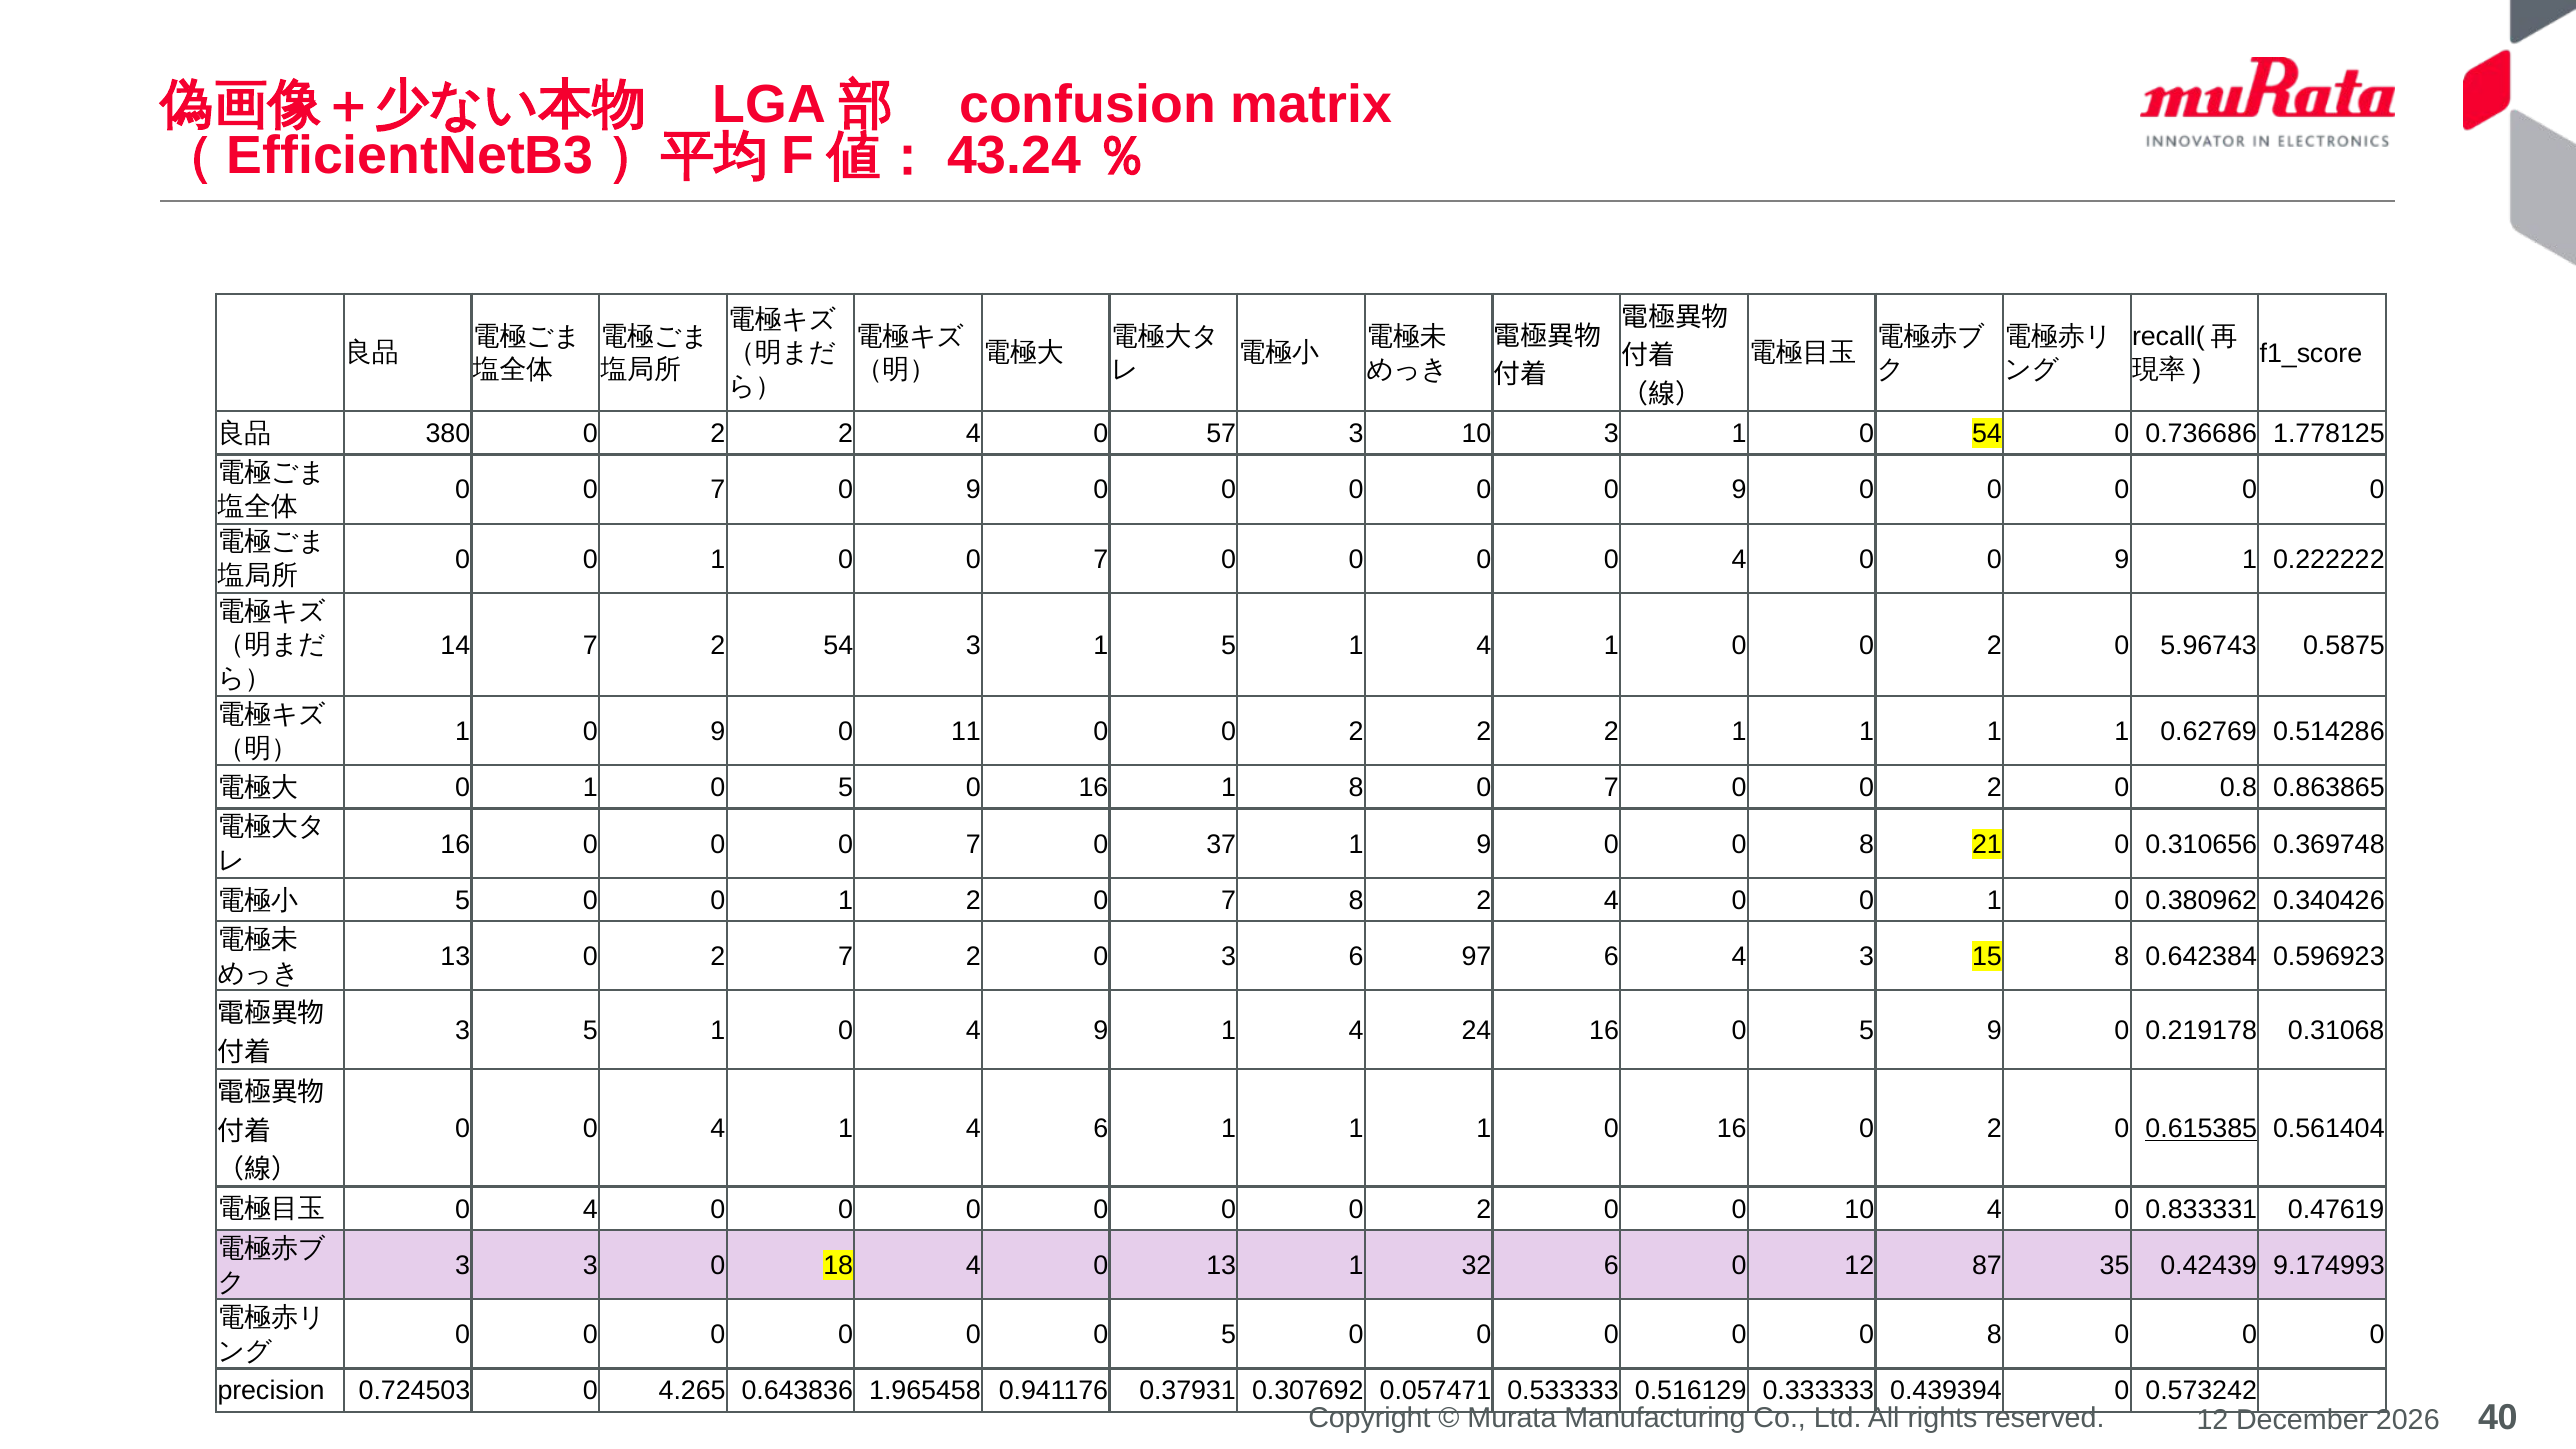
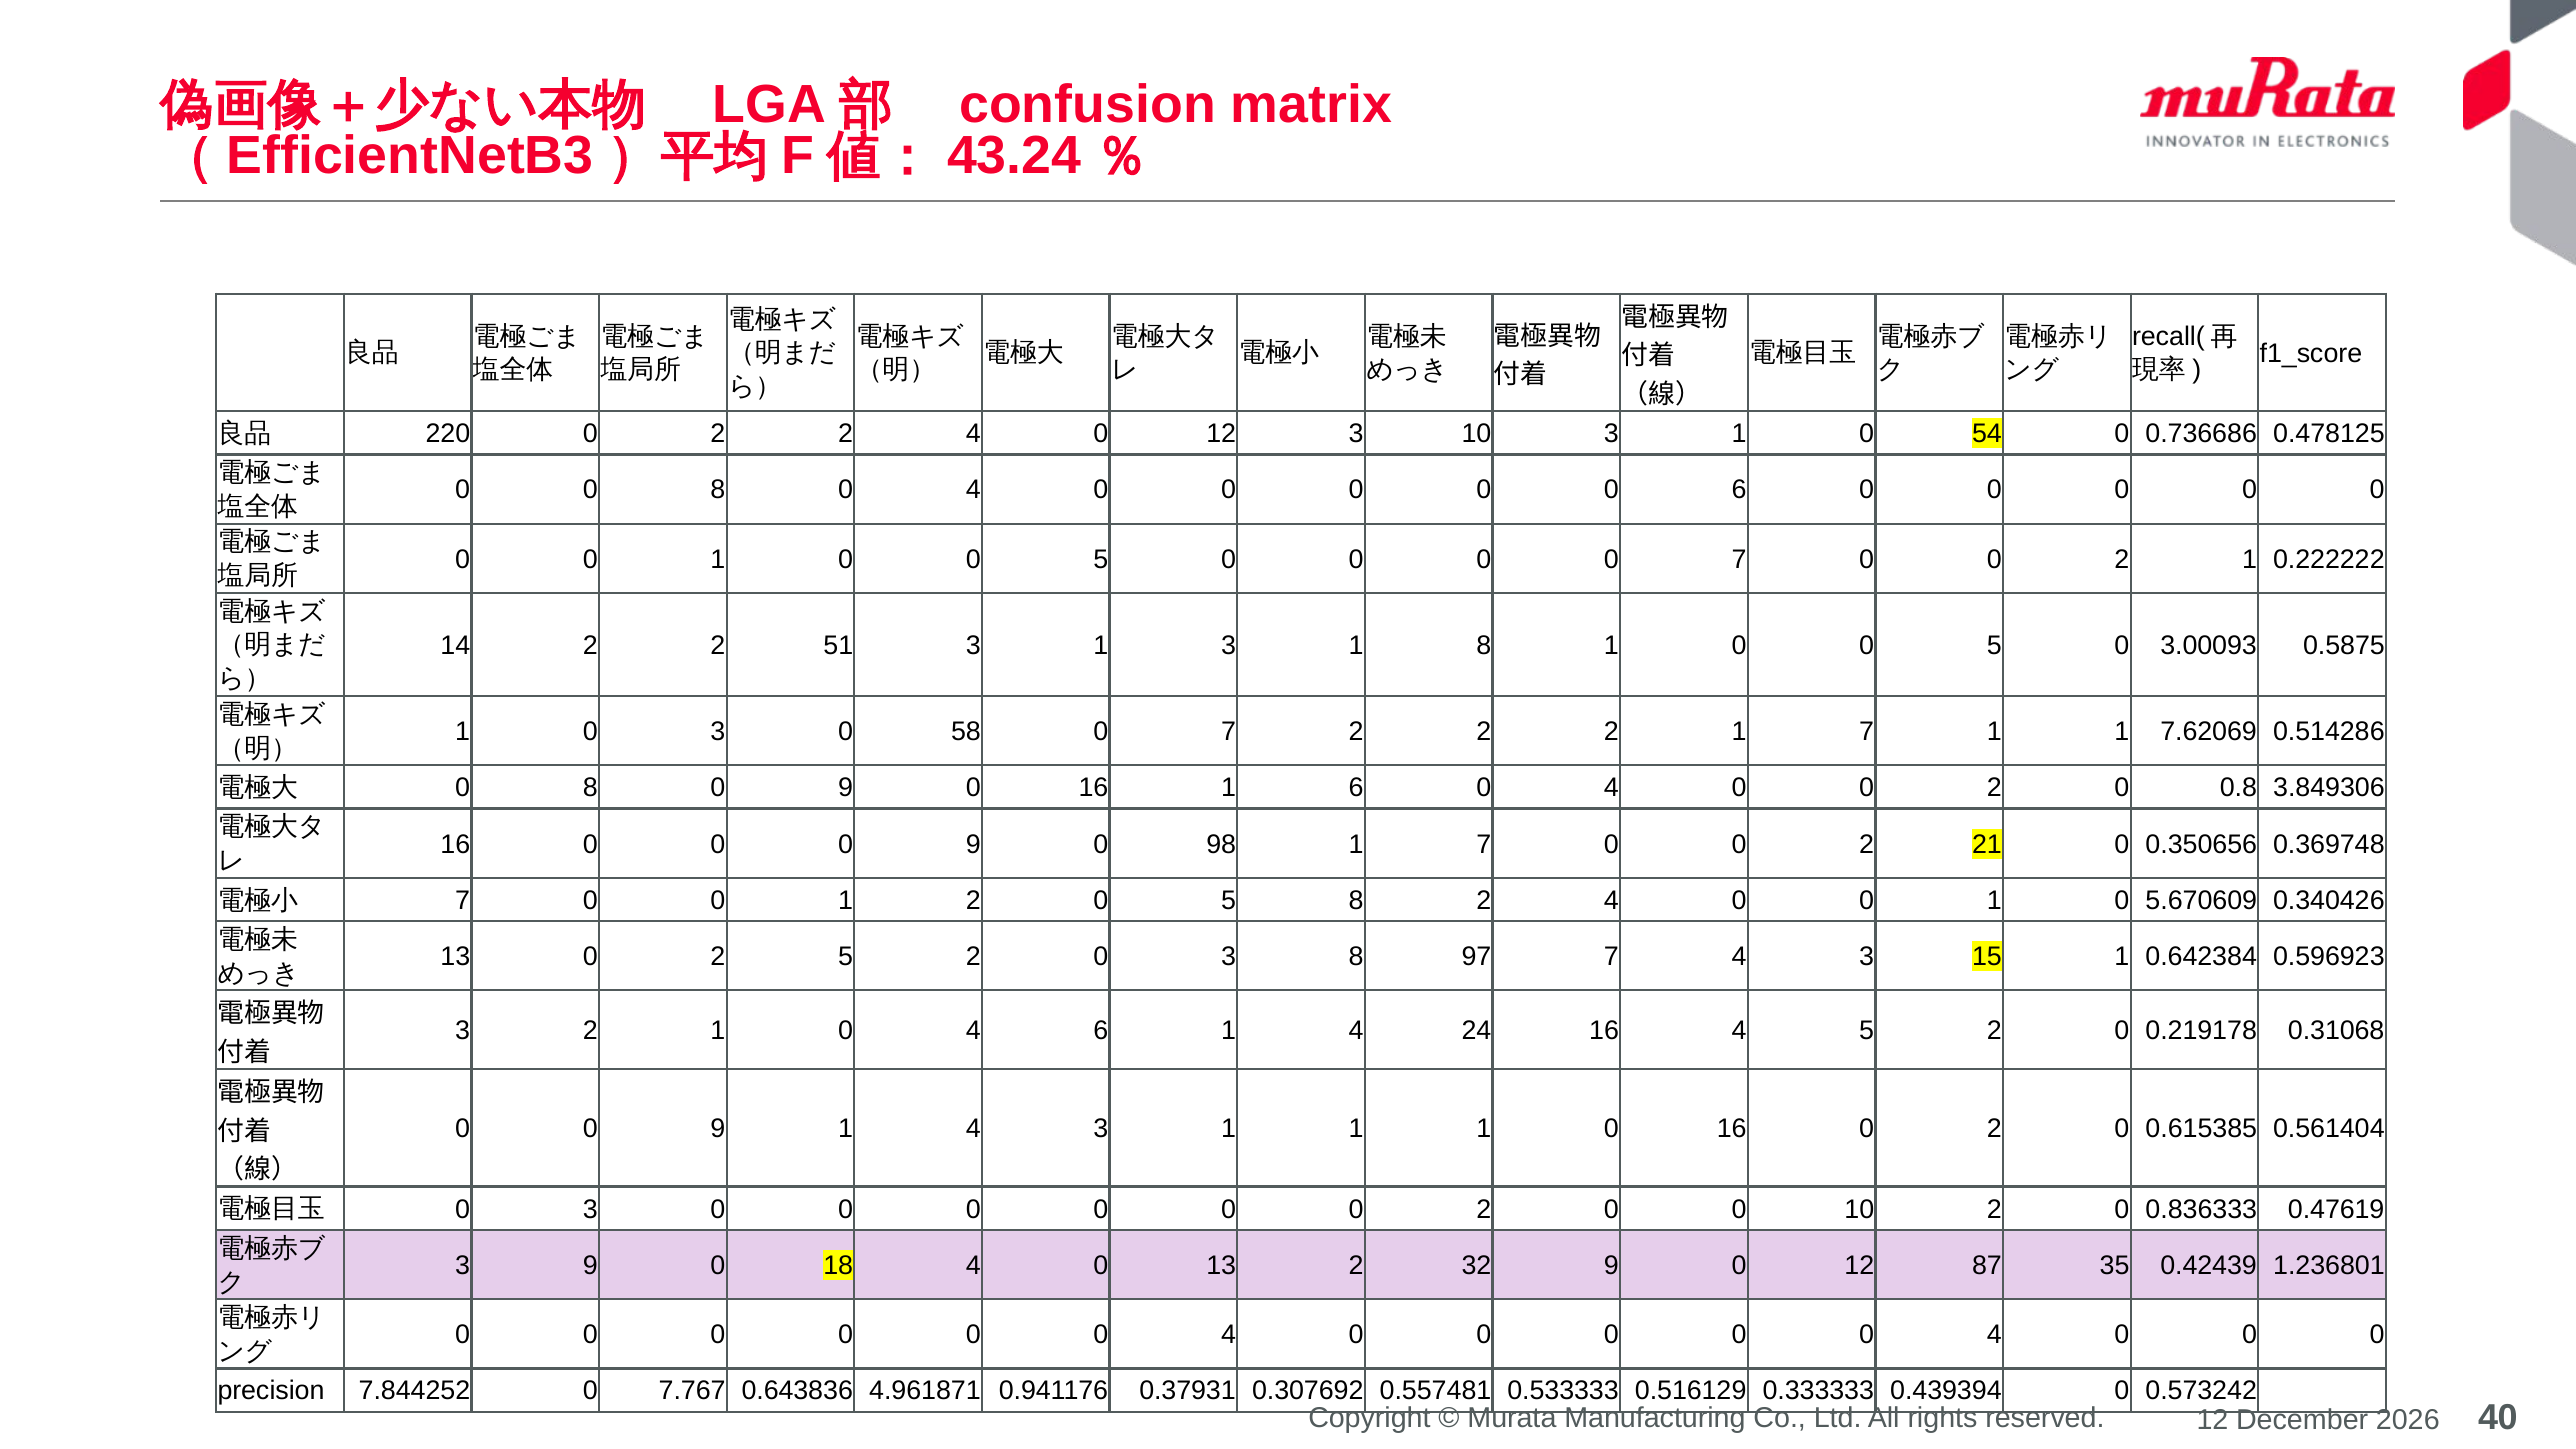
380: 380 -> 220
4 0 57: 57 -> 12
1.778125: 1.778125 -> 0.478125
7 at (718, 490): 7 -> 8
9 at (973, 490): 9 -> 4
0 0 0 9: 9 -> 6
7 at (1101, 559): 7 -> 5
0 0 0 4: 4 -> 7
9 at (2122, 559): 9 -> 2
14 7: 7 -> 2
2 54: 54 -> 51
1 5: 5 -> 3
4 at (1484, 646): 4 -> 8
2 at (1994, 646): 2 -> 5
5.96743: 5.96743 -> 3.00093
1 0 9: 9 -> 3
11: 11 -> 58
0 at (1228, 732): 0 -> 7
2 1 1: 1 -> 7
0.62769: 0.62769 -> 7.62069
1 at (590, 788): 1 -> 8
5 at (846, 788): 5 -> 9
1 8: 8 -> 6
7 at (1611, 788): 7 -> 4
0.863865: 0.863865 -> 3.849306
0 0 0 7: 7 -> 9
37: 37 -> 98
9 at (1484, 844): 9 -> 7
8 at (1867, 844): 8 -> 2
0.310656: 0.310656 -> 0.350656
5 at (463, 900): 5 -> 7
2 0 7: 7 -> 5
0.380962: 0.380962 -> 5.670609
2 7: 7 -> 5
3 6: 6 -> 8
97 6: 6 -> 7
15 8: 8 -> 1
3 5: 5 -> 2
4 9: 9 -> 6
24 16 0: 0 -> 4
9 at (1994, 1031): 9 -> 2
4 at (718, 1129): 4 -> 9
1 4 6: 6 -> 3
0.615385 underline: present -> none
4 at (590, 1209): 4 -> 3
10 4: 4 -> 2
0.833331: 0.833331 -> 0.836333
3 3: 3 -> 9
13 1: 1 -> 2
32 6: 6 -> 9
9.174993: 9.174993 -> 1.236801
5 at (1228, 1335): 5 -> 4
8 at (1994, 1335): 8 -> 4
0.724503: 0.724503 -> 7.844252
4.265: 4.265 -> 7.767
1.965458: 1.965458 -> 4.961871
0.057471: 0.057471 -> 0.557481
